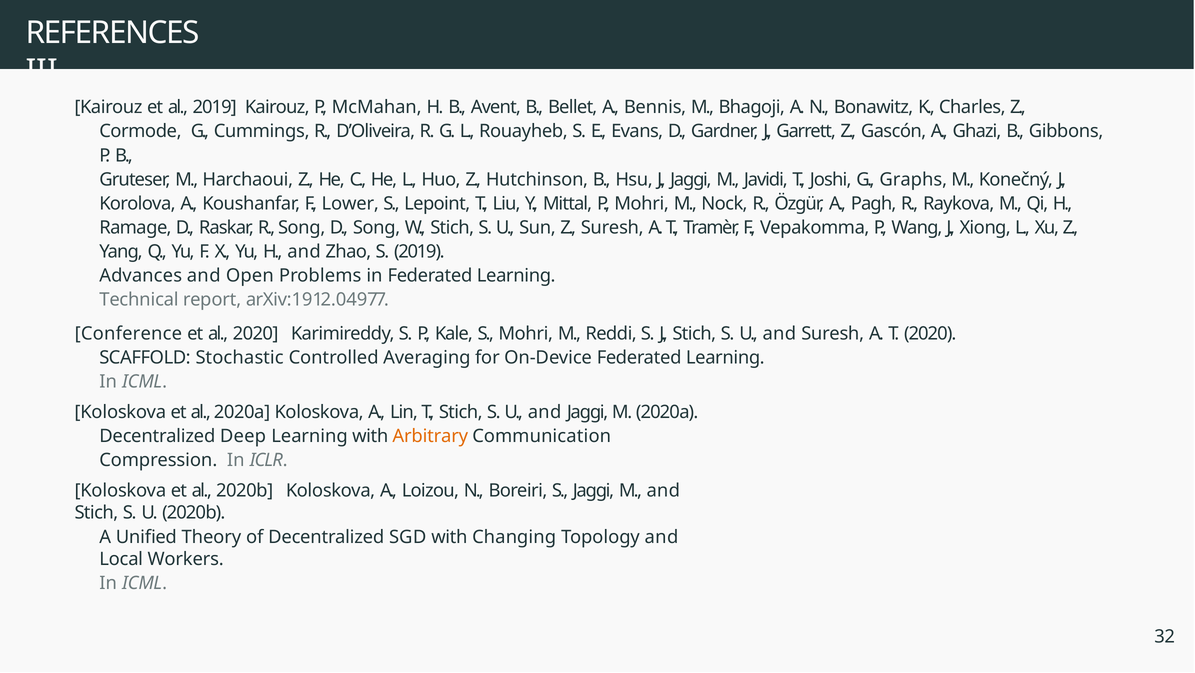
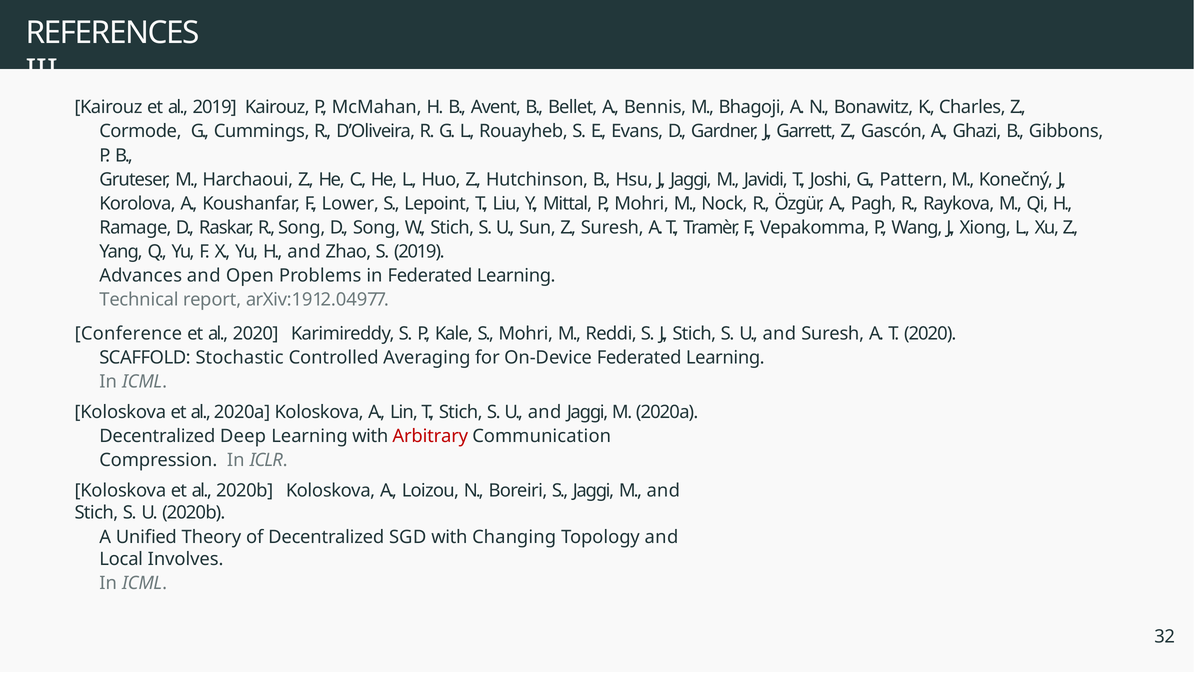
Graphs: Graphs -> Pattern
Arbitrary colour: orange -> red
Workers: Workers -> Involves
